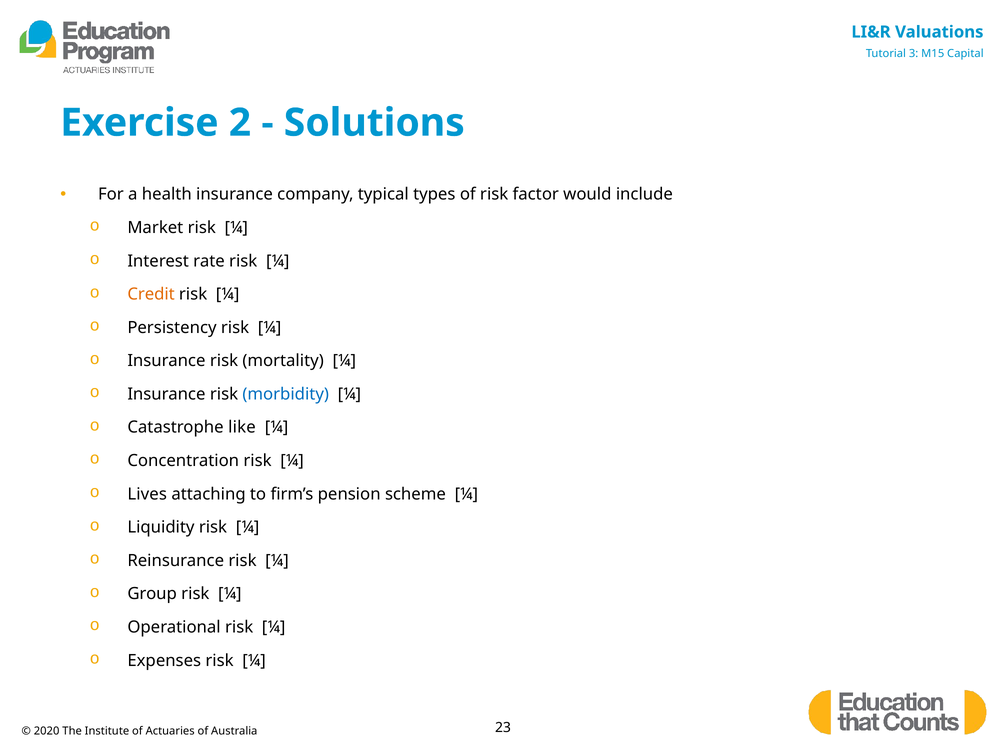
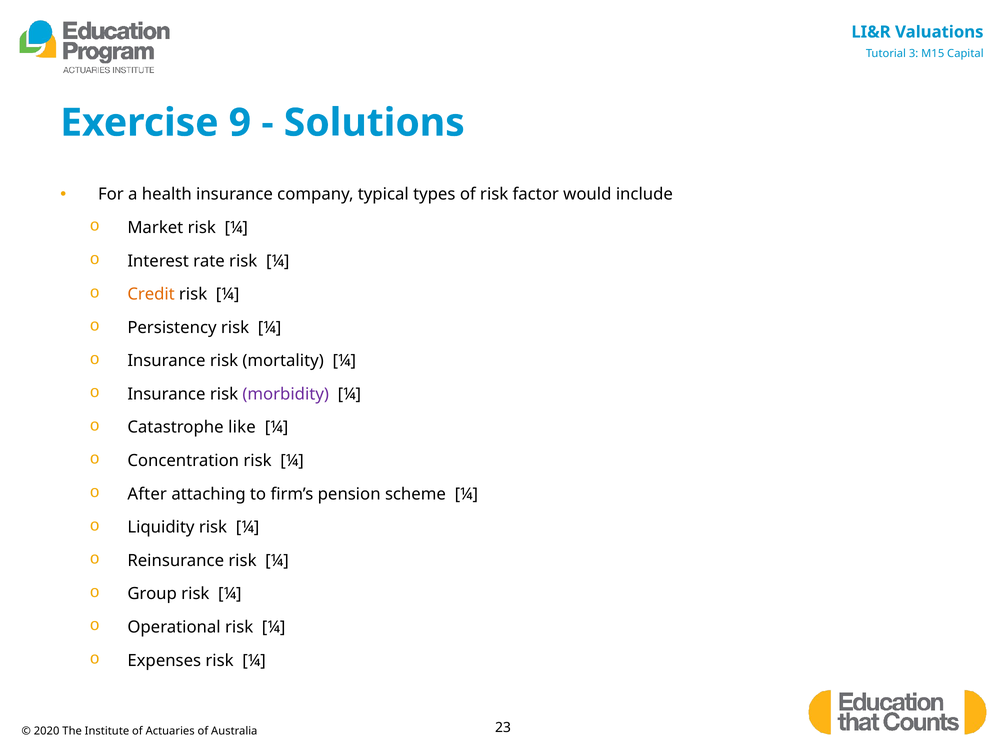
2: 2 -> 9
morbidity colour: blue -> purple
Lives: Lives -> After
